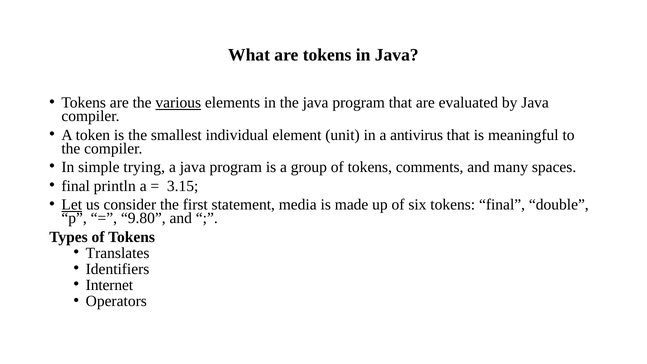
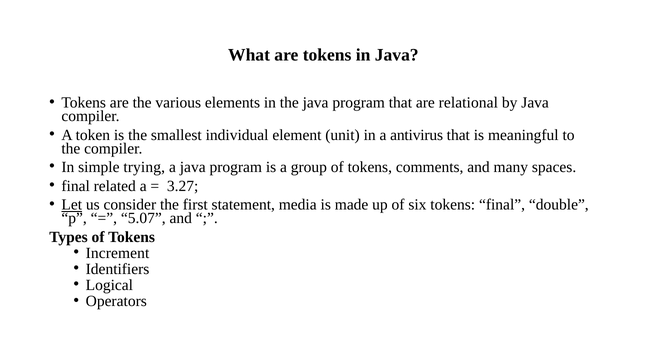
various underline: present -> none
evaluated: evaluated -> relational
println: println -> related
3.15: 3.15 -> 3.27
9.80: 9.80 -> 5.07
Translates: Translates -> Increment
Internet: Internet -> Logical
